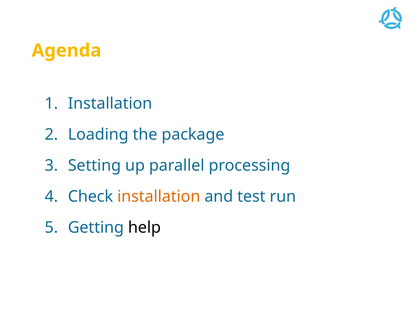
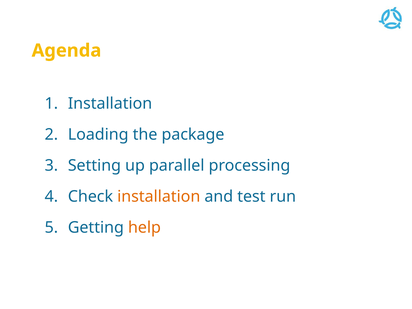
help colour: black -> orange
